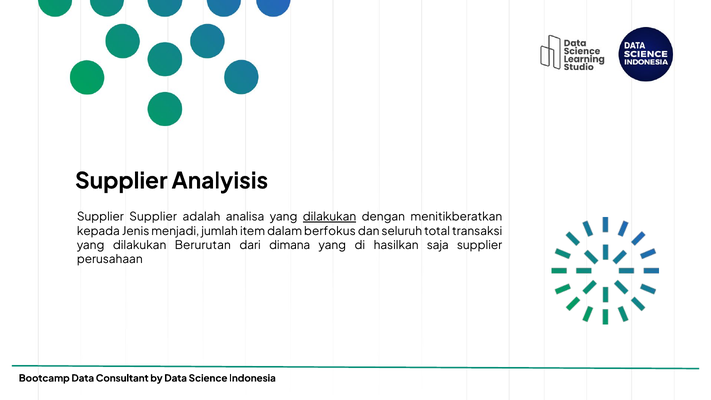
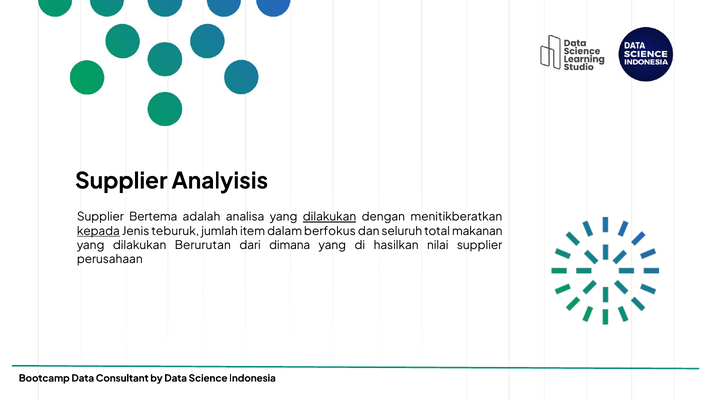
Supplier Supplier: Supplier -> Bertema
kepada underline: none -> present
menjadi: menjadi -> teburuk
transaksi: transaksi -> makanan
saja: saja -> nilai
